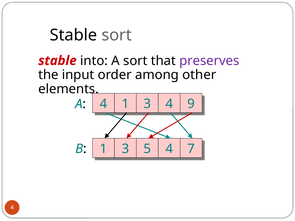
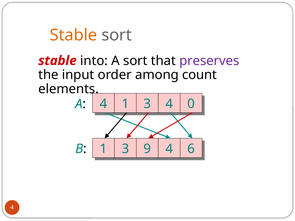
Stable at (73, 35) colour: black -> orange
other: other -> count
9: 9 -> 0
5: 5 -> 9
7: 7 -> 6
